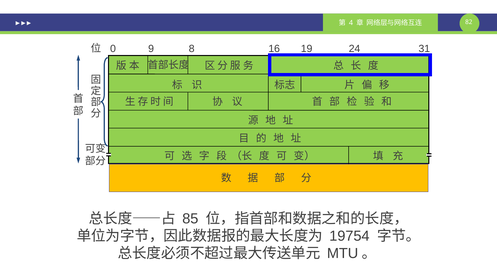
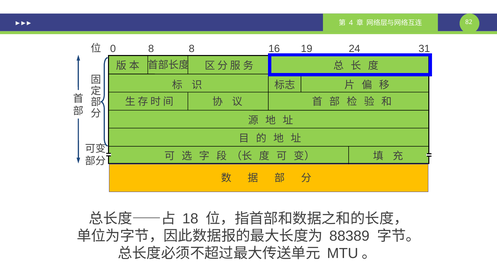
0 9: 9 -> 8
85: 85 -> 18
19754: 19754 -> 88389
